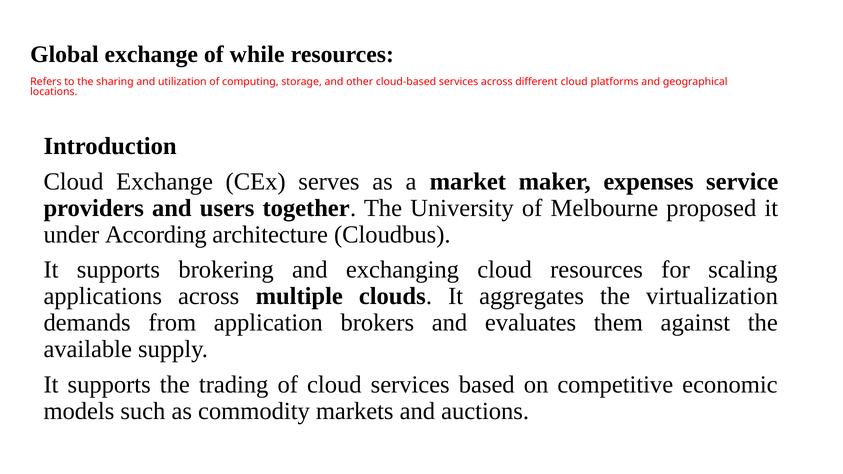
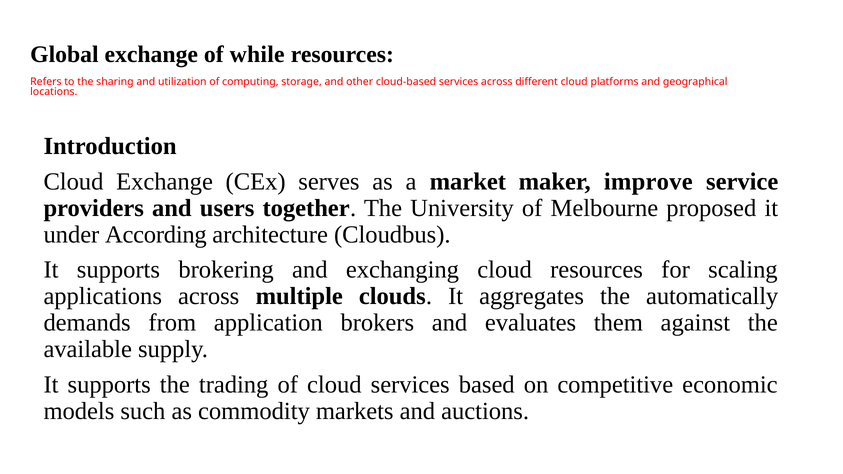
expenses: expenses -> improve
virtualization: virtualization -> automatically
